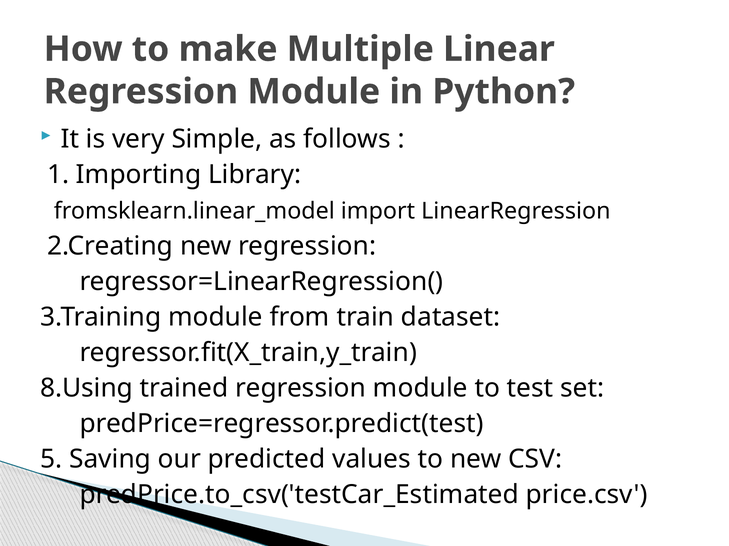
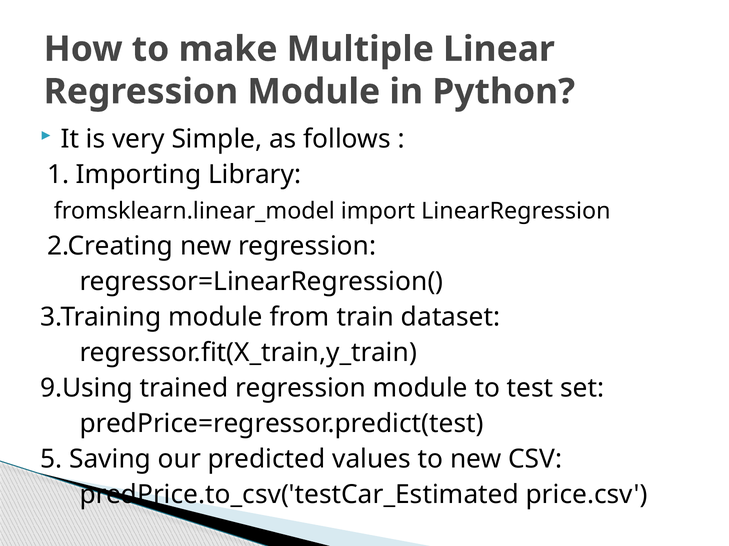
8.Using: 8.Using -> 9.Using
